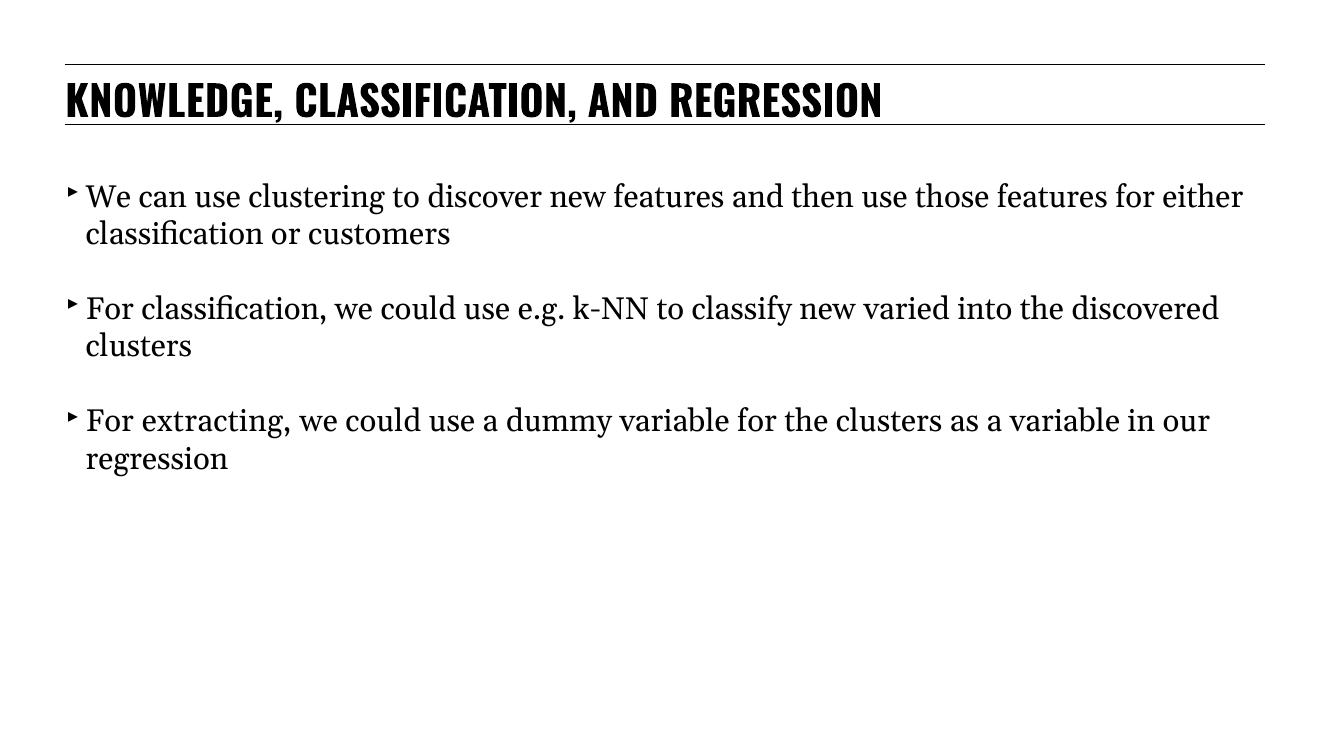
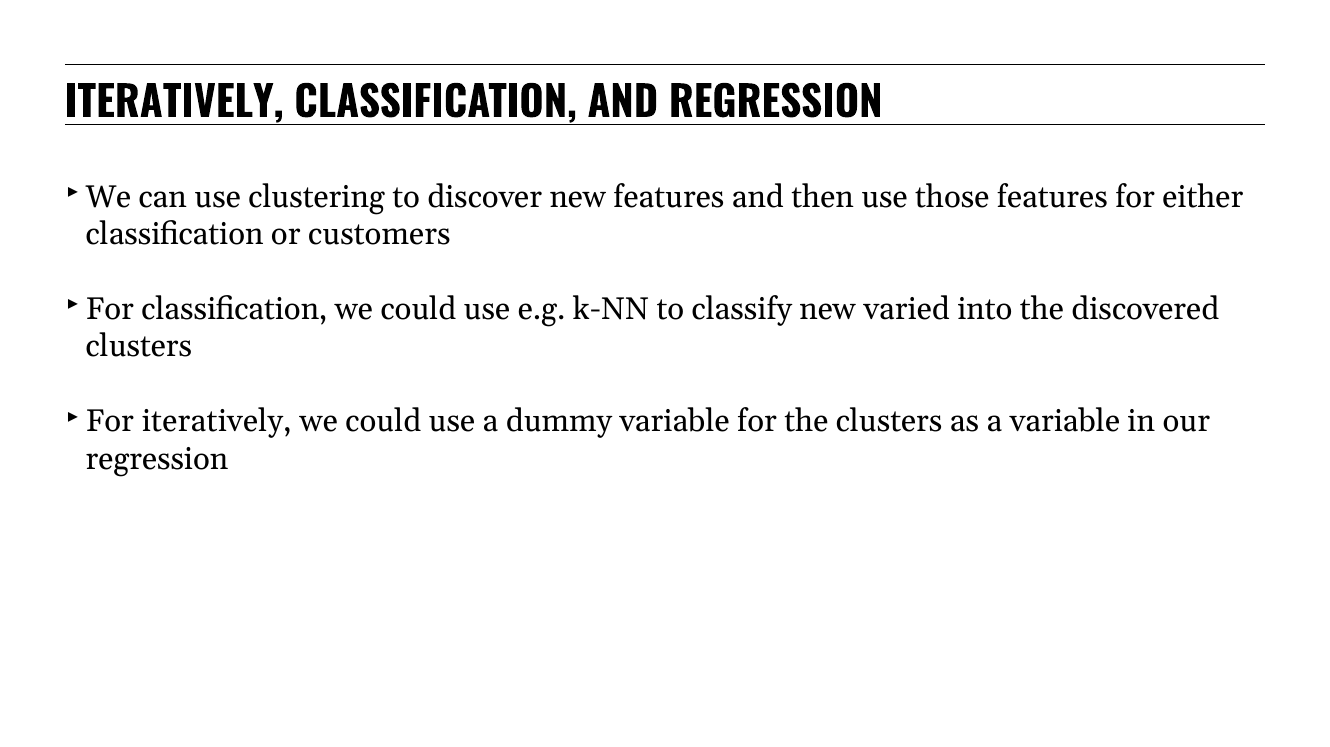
KNOWLEDGE at (174, 103): KNOWLEDGE -> ITERATIVELY
For extracting: extracting -> iteratively
